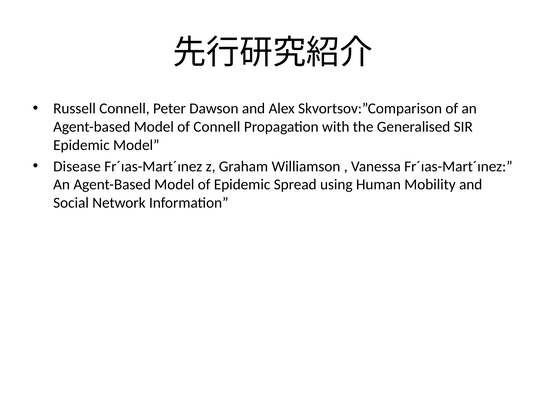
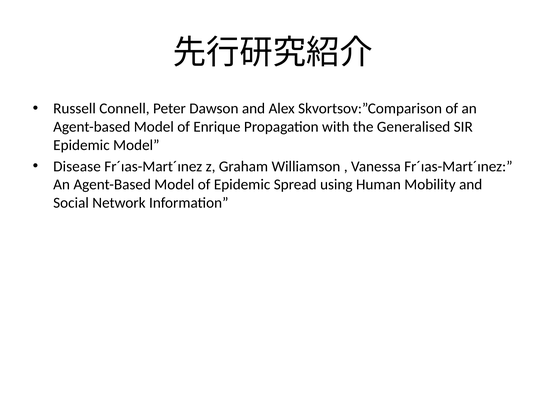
of Connell: Connell -> Enrique
